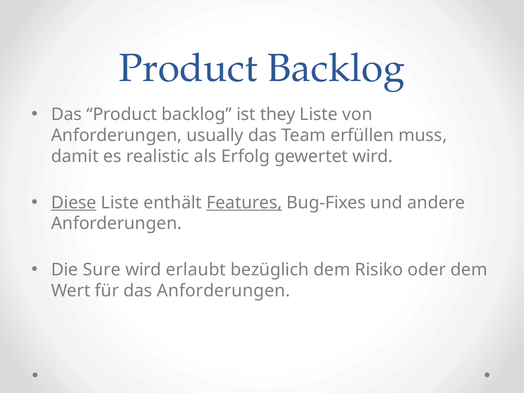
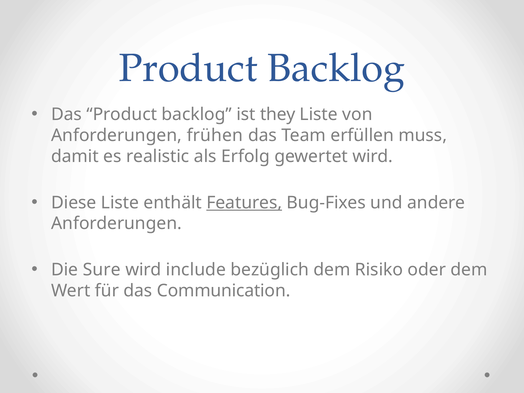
usually: usually -> frühen
Diese underline: present -> none
erlaubt: erlaubt -> include
das Anforderungen: Anforderungen -> Communication
